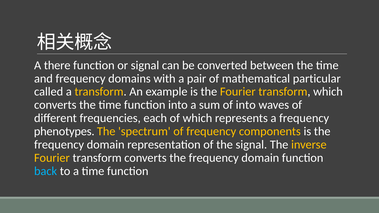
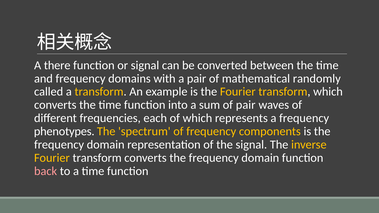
particular: particular -> randomly
of into: into -> pair
back colour: light blue -> pink
